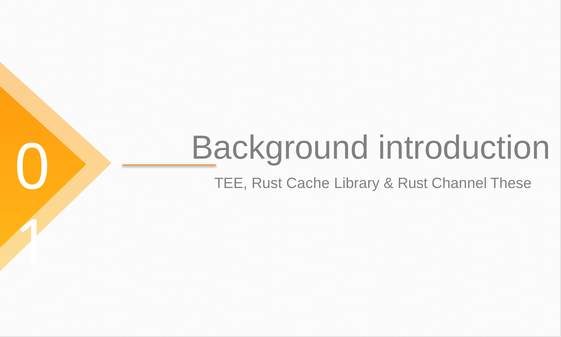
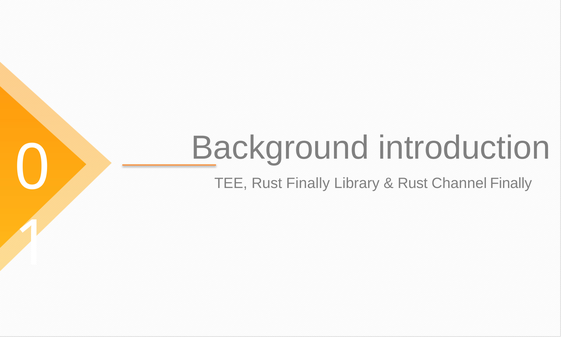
Rust Cache: Cache -> Finally
Channel These: These -> Finally
